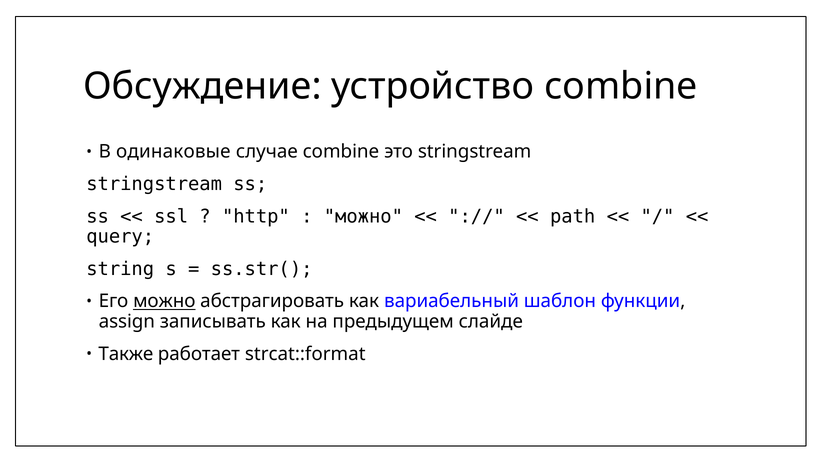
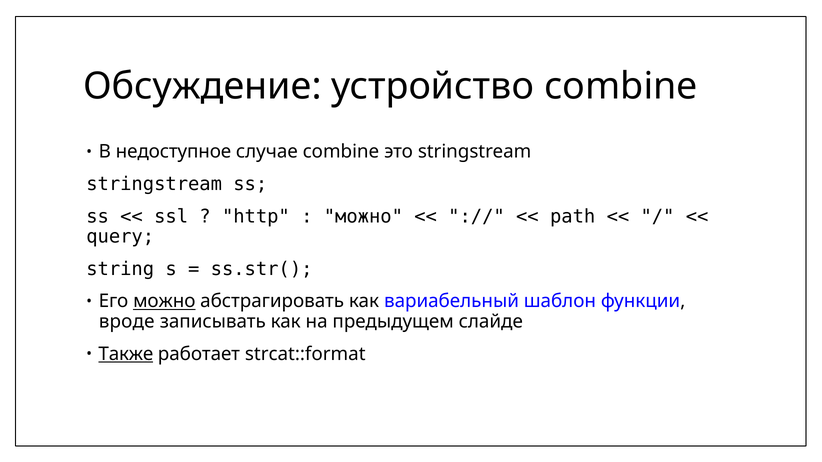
одинаковые: одинаковые -> недоступное
assign: assign -> вроде
Также underline: none -> present
